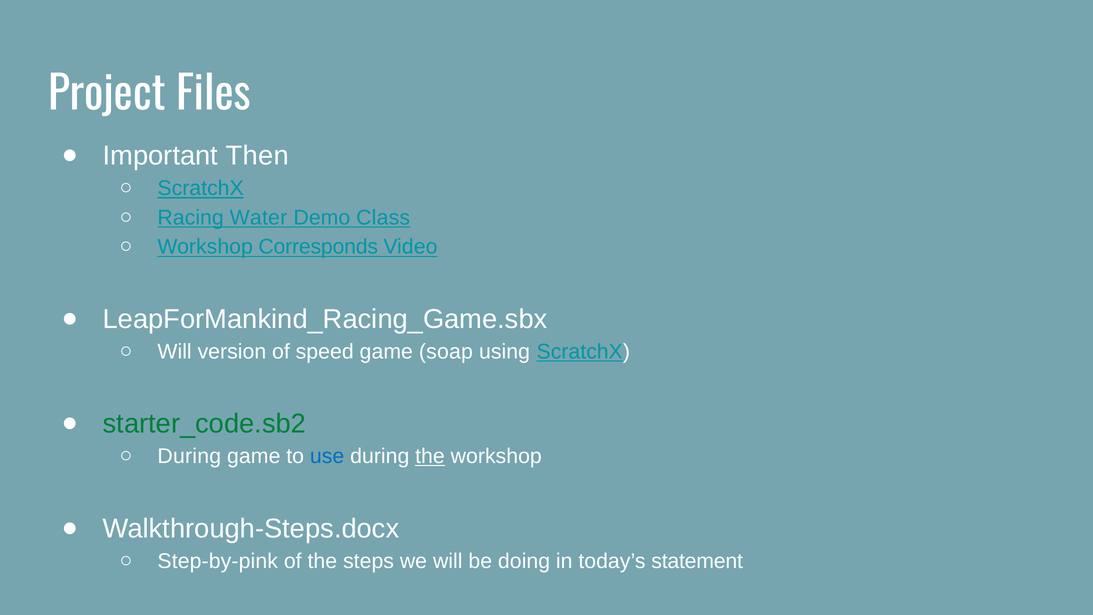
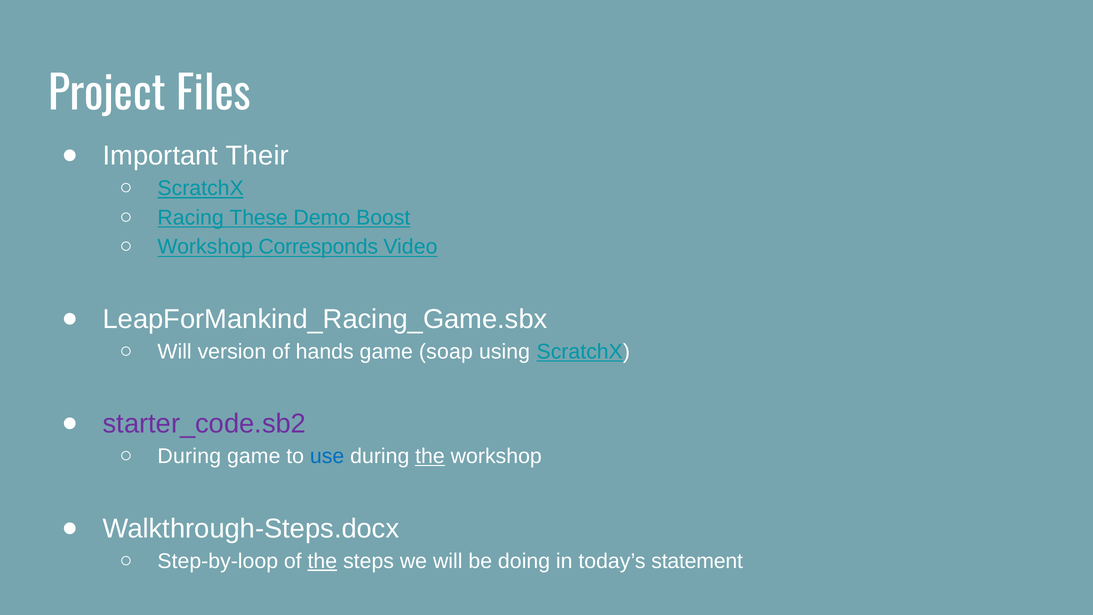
Then: Then -> Their
Water: Water -> These
Class: Class -> Boost
speed: speed -> hands
starter_code.sb2 colour: green -> purple
Step-by-pink: Step-by-pink -> Step-by-loop
the at (322, 561) underline: none -> present
